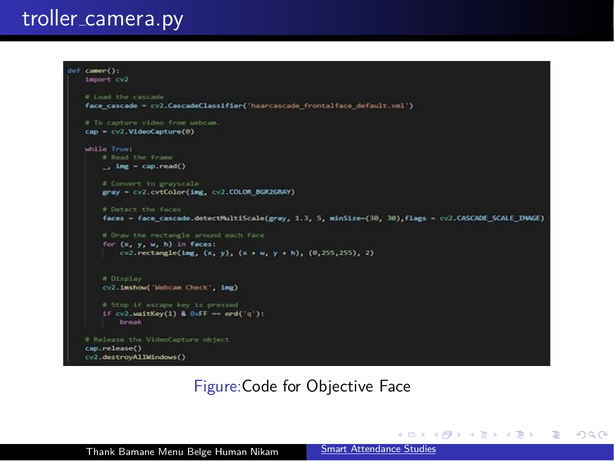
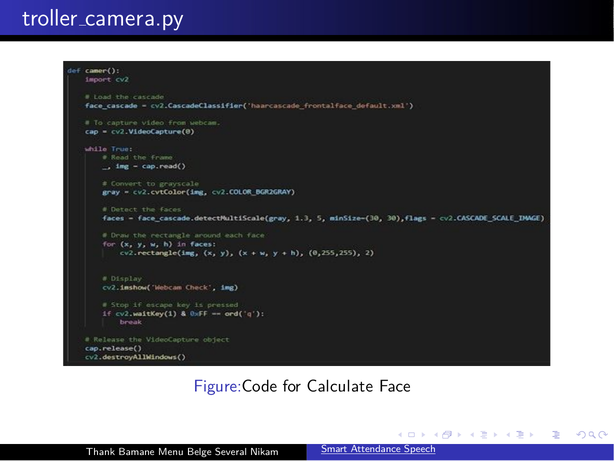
Objective: Objective -> Calculate
Human: Human -> Several
Studies: Studies -> Speech
